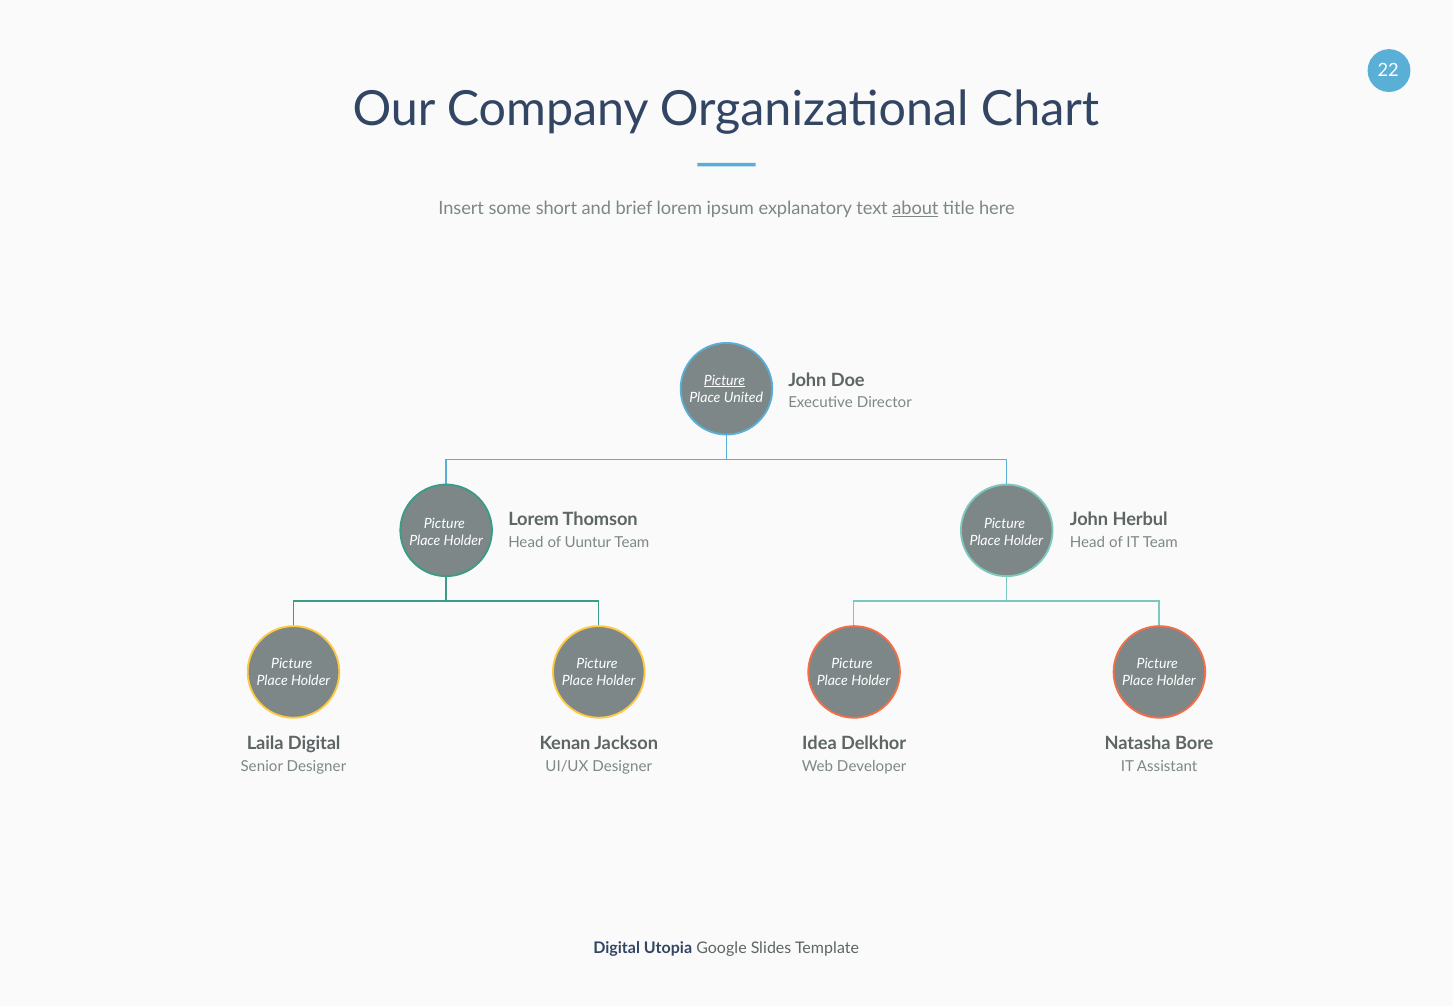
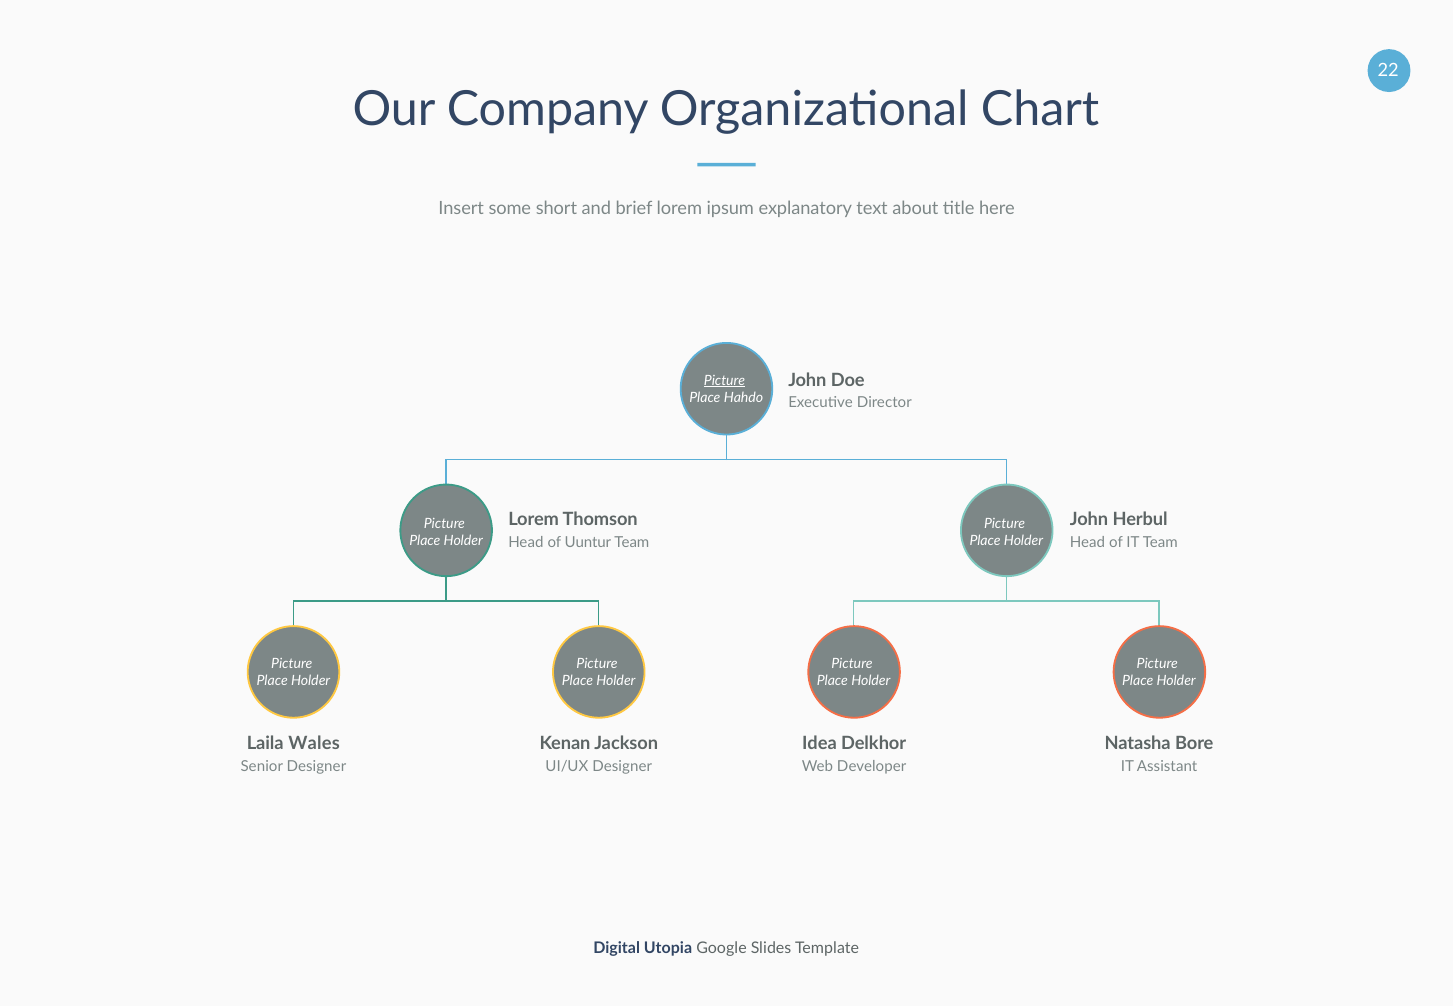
about underline: present -> none
United: United -> Hahdo
Laila Digital: Digital -> Wales
